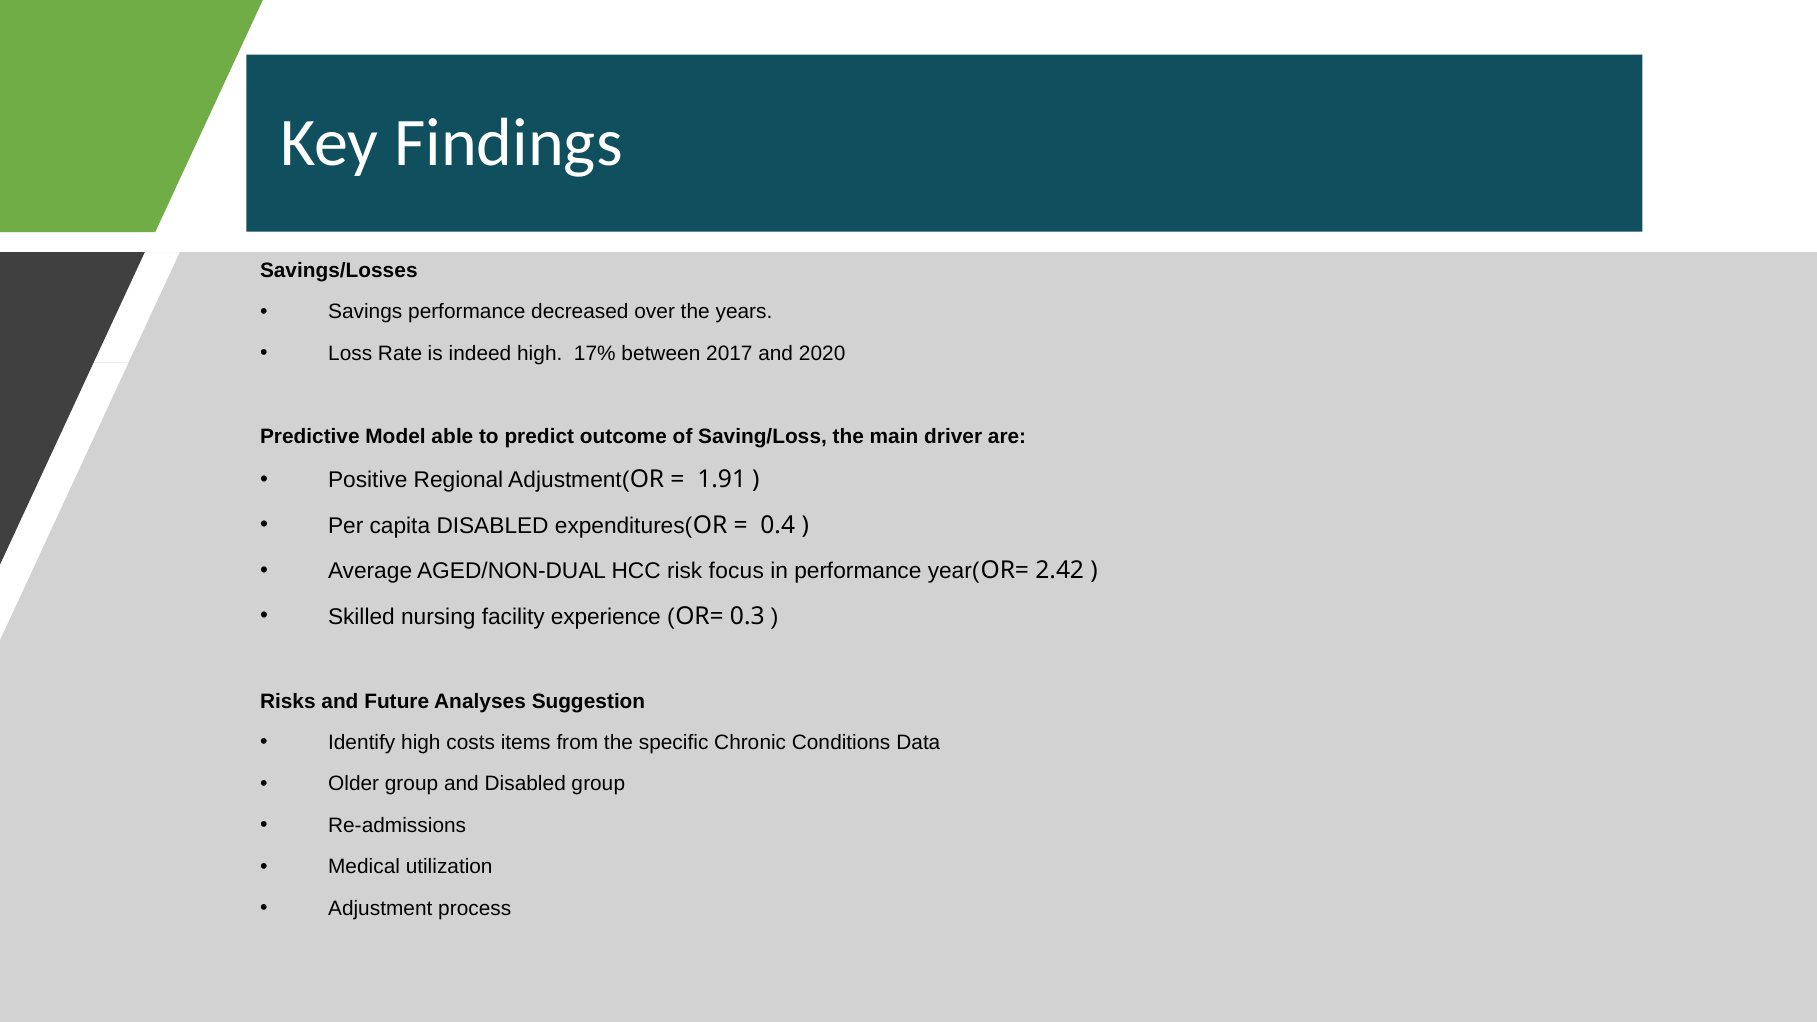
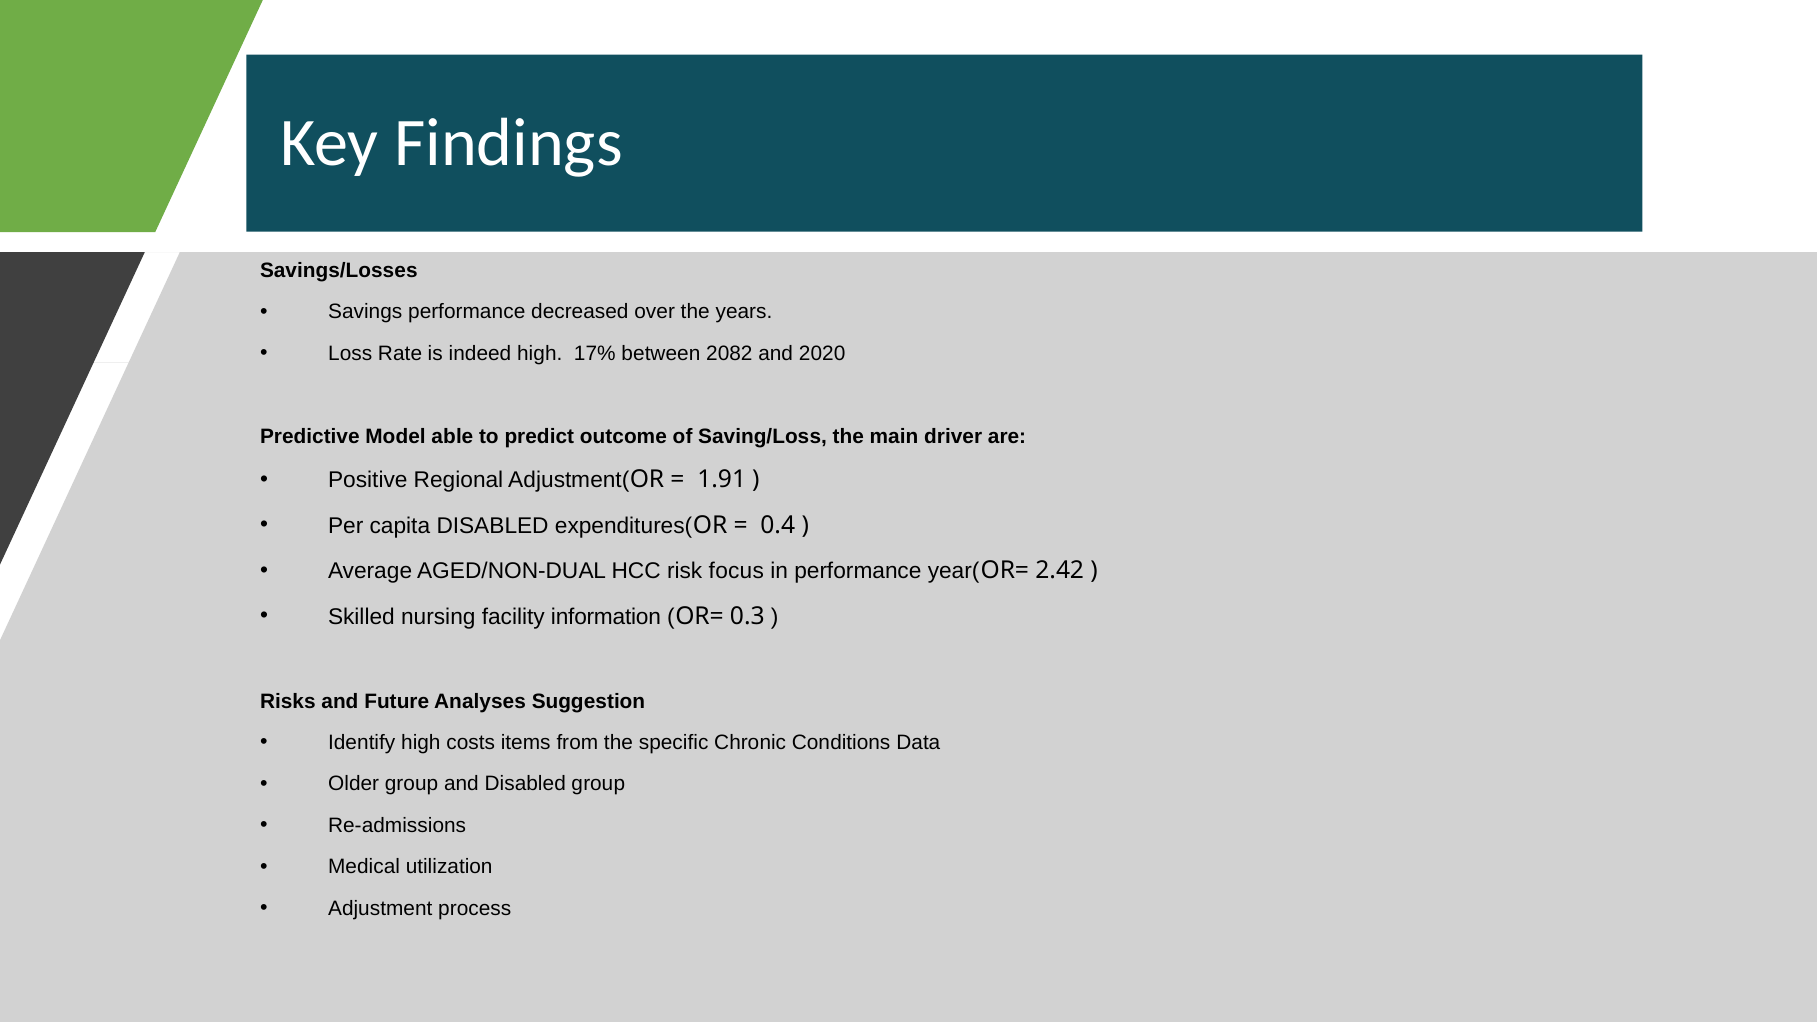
2017: 2017 -> 2082
experience: experience -> information
